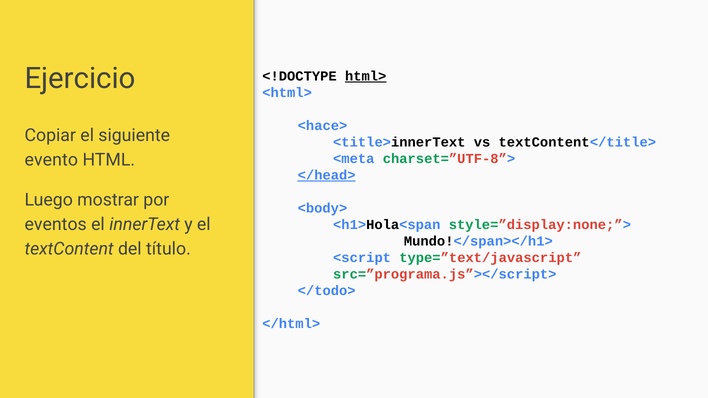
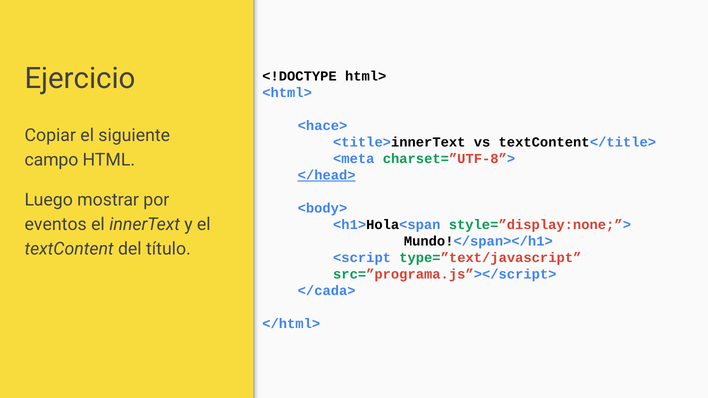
html> underline: present -> none
evento: evento -> campo
</todo>: </todo> -> </cada>
